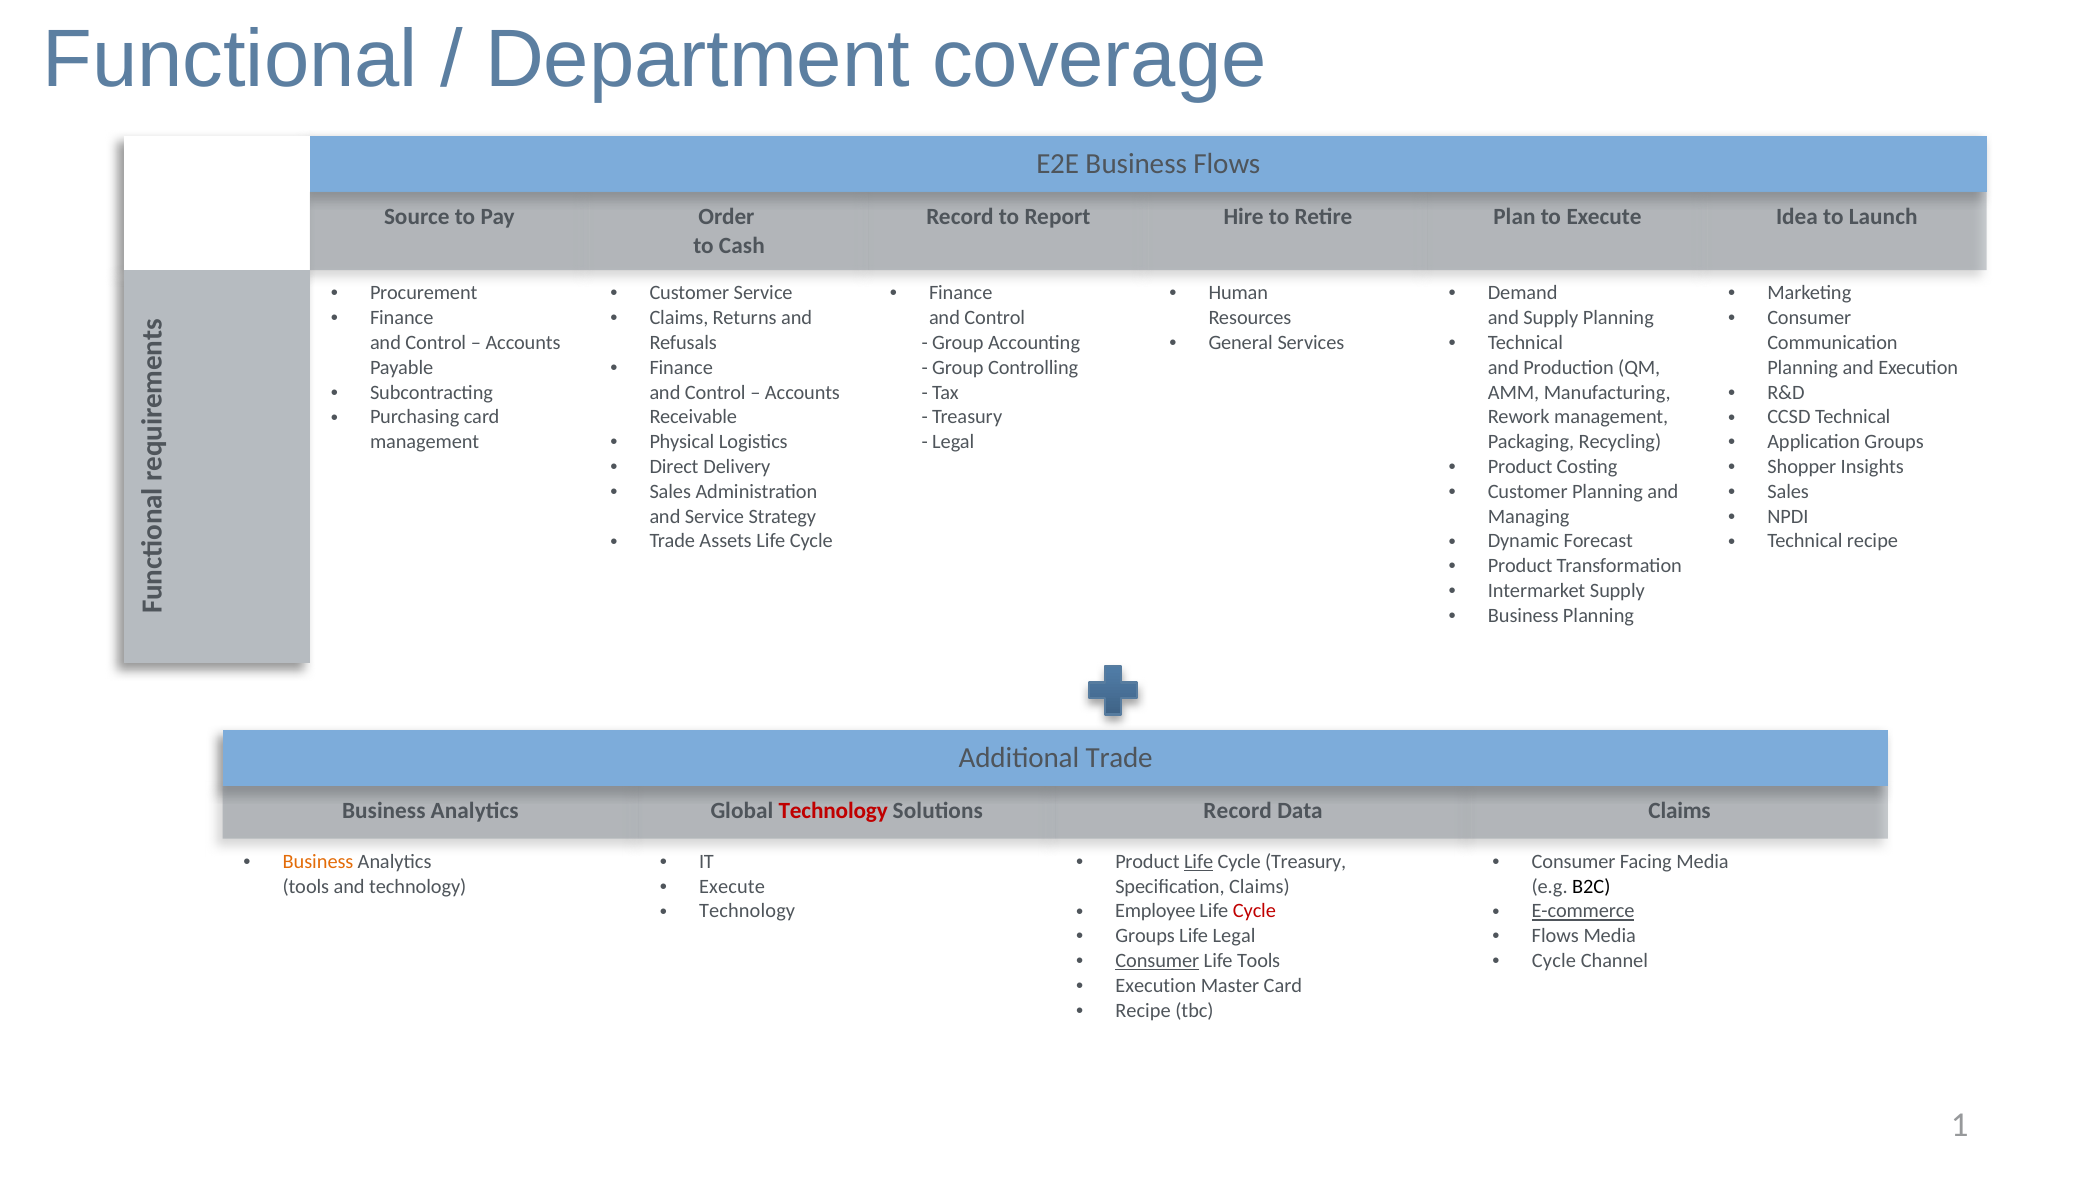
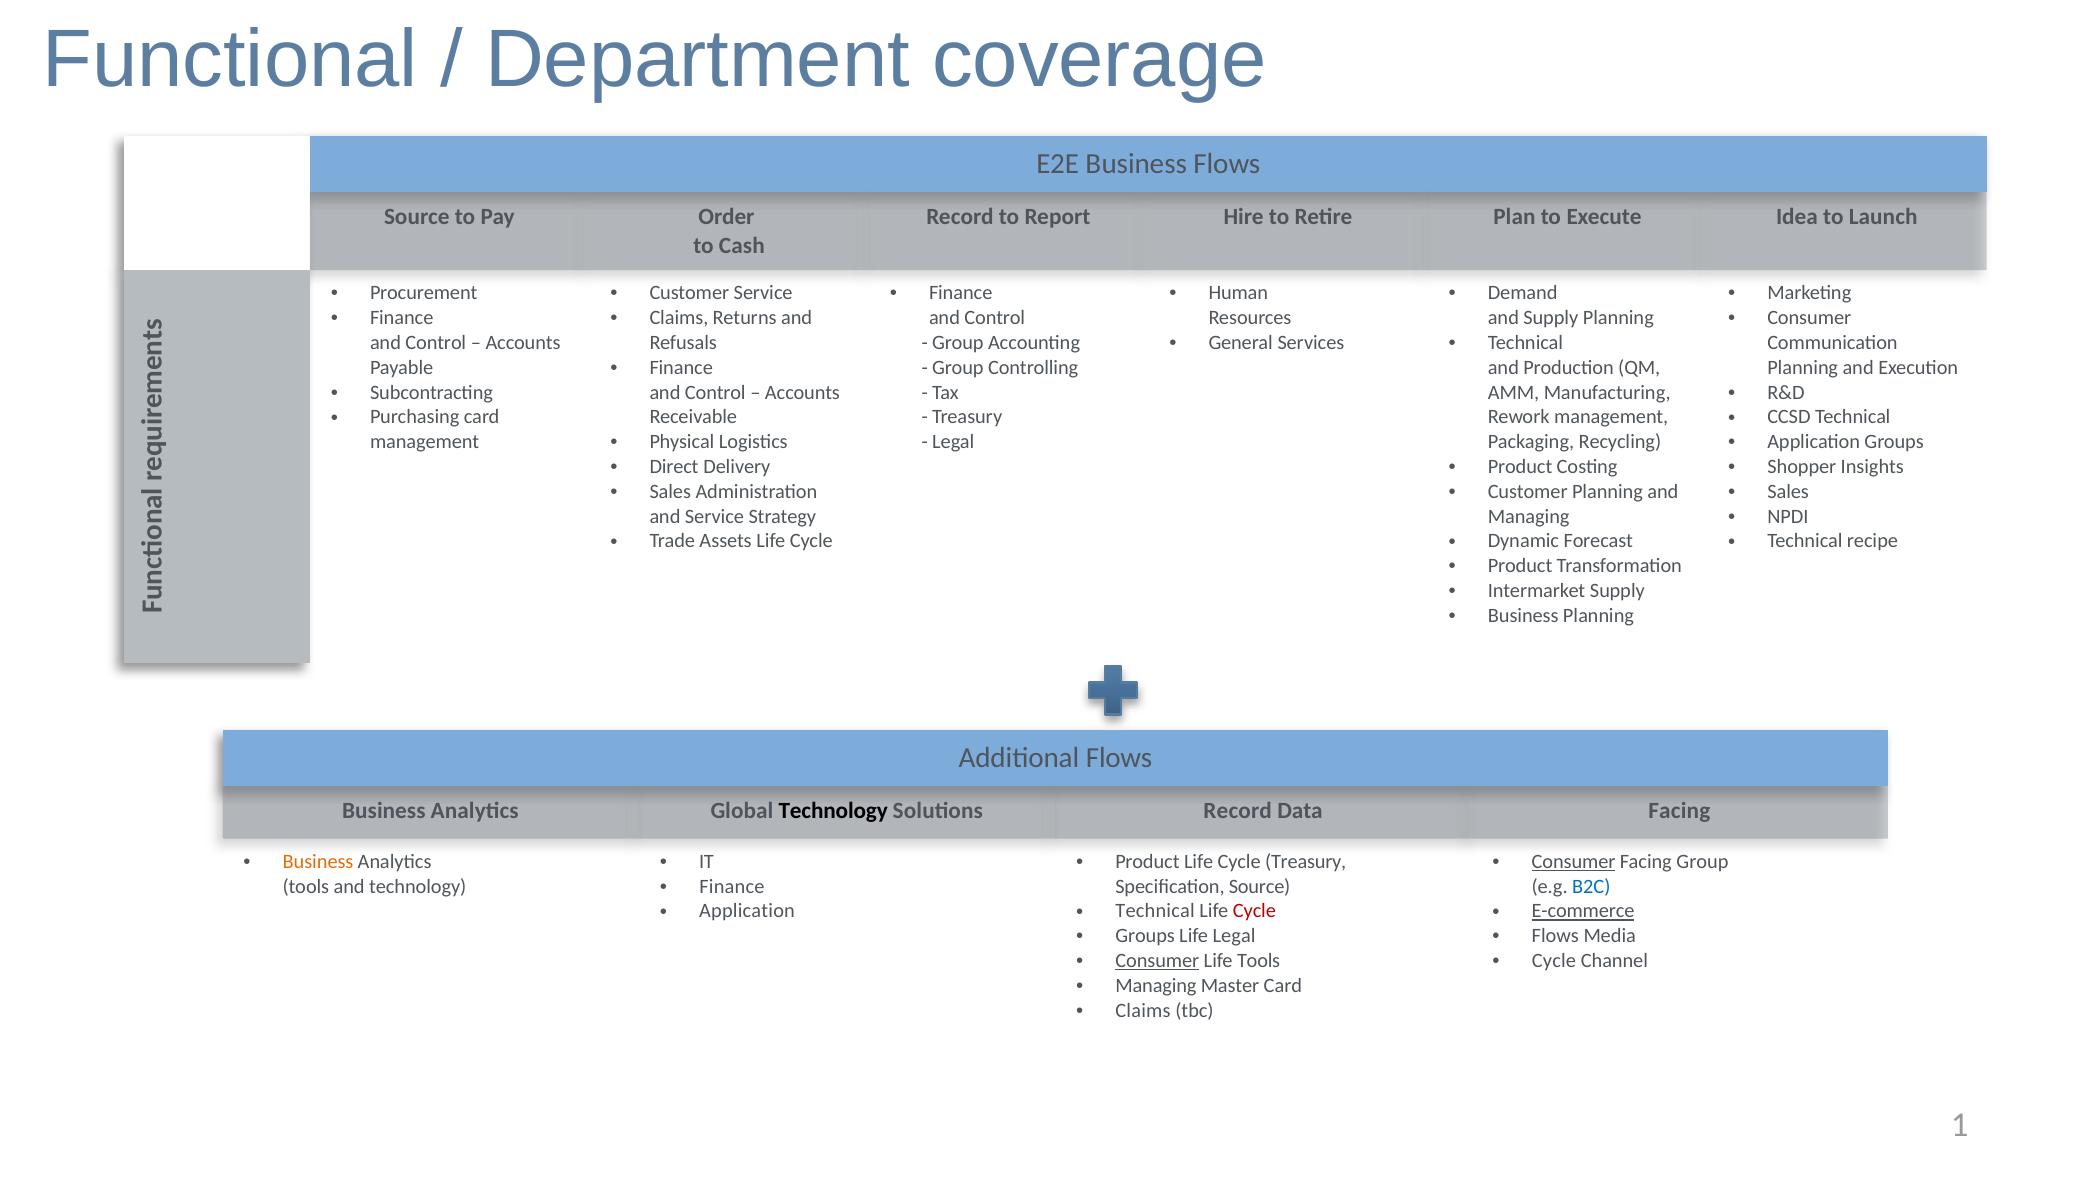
Additional Trade: Trade -> Flows
Technology at (833, 811) colour: red -> black
Data Claims: Claims -> Facing
Life at (1199, 862) underline: present -> none
Consumer at (1574, 862) underline: none -> present
Facing Media: Media -> Group
Execute at (732, 886): Execute -> Finance
Specification Claims: Claims -> Source
B2C colour: black -> blue
Technology at (747, 911): Technology -> Application
Employee at (1155, 911): Employee -> Technical
Execution at (1156, 986): Execution -> Managing
Recipe at (1143, 1010): Recipe -> Claims
